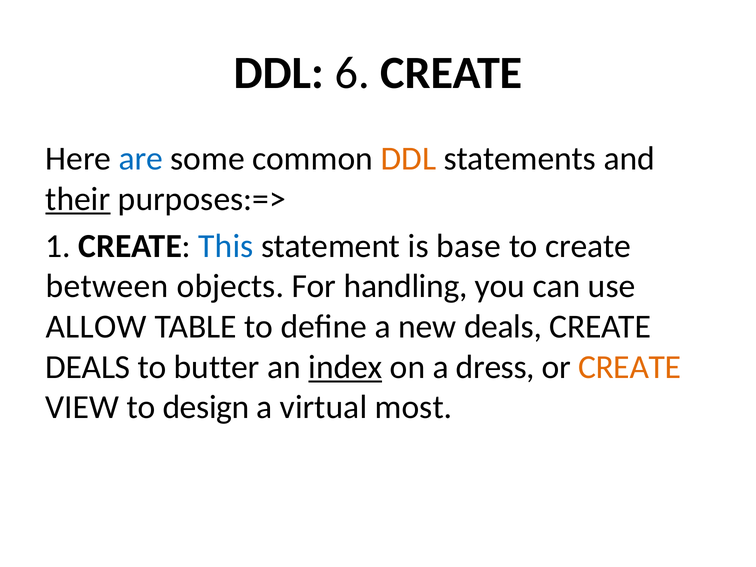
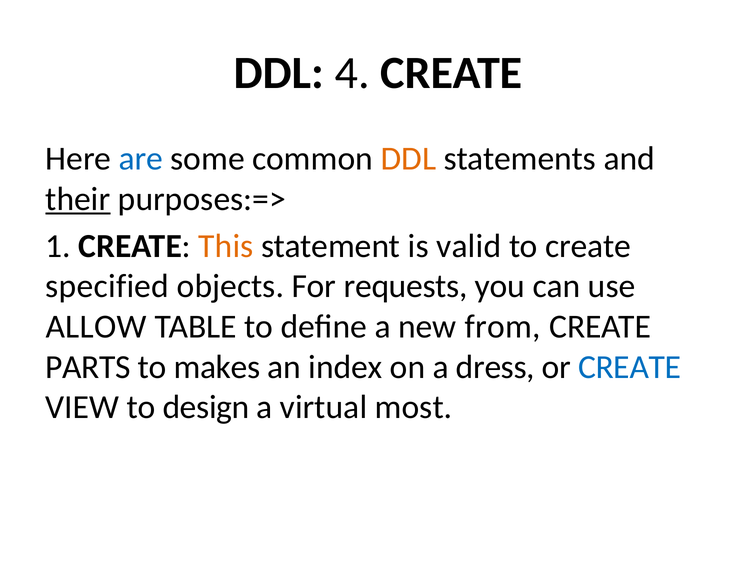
6: 6 -> 4
This colour: blue -> orange
base: base -> valid
between: between -> specified
handling: handling -> requests
new deals: deals -> from
DEALS at (88, 367): DEALS -> PARTS
butter: butter -> makes
index underline: present -> none
CREATE at (630, 367) colour: orange -> blue
